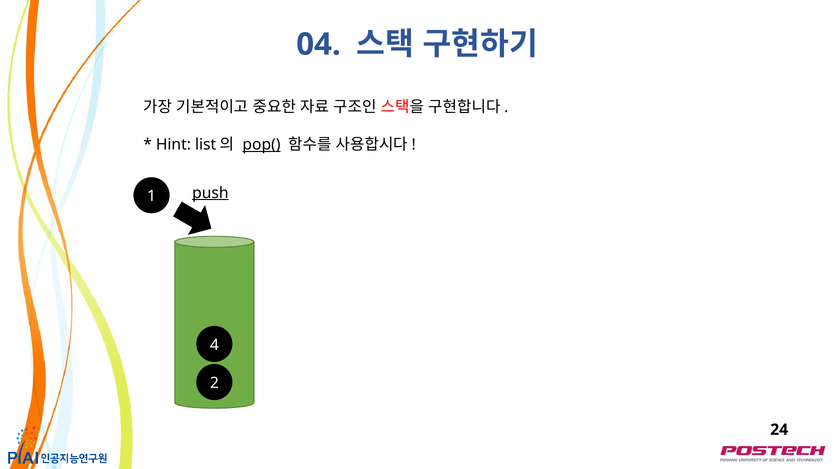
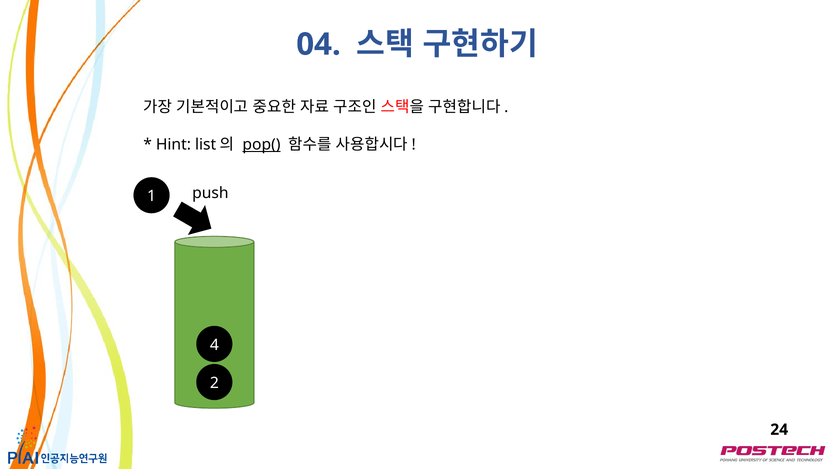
push underline: present -> none
